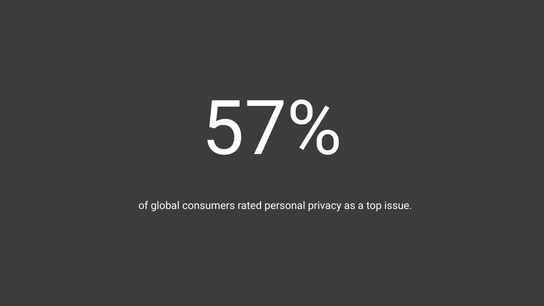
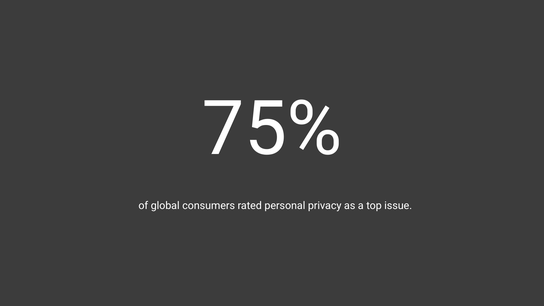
57%: 57% -> 75%
